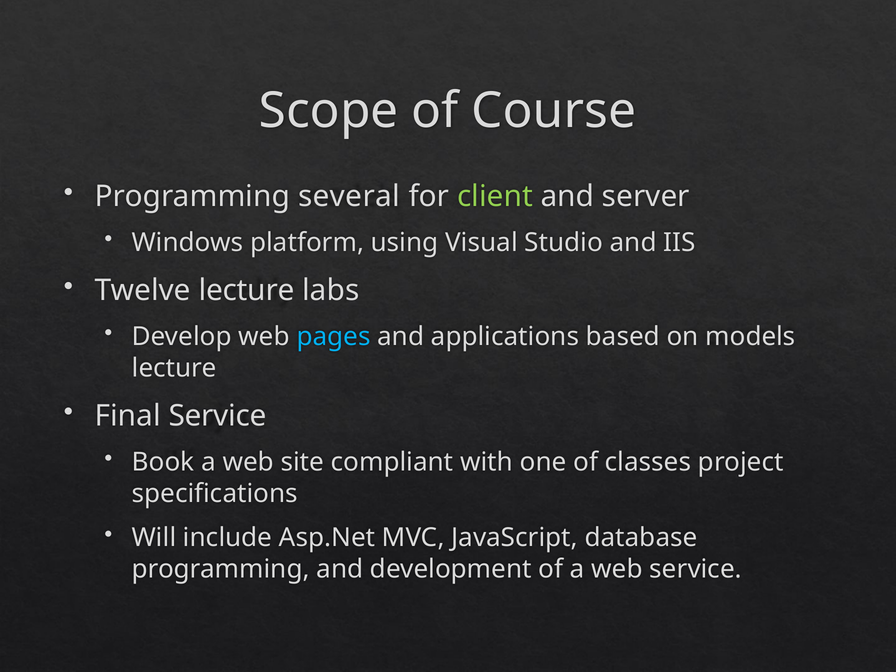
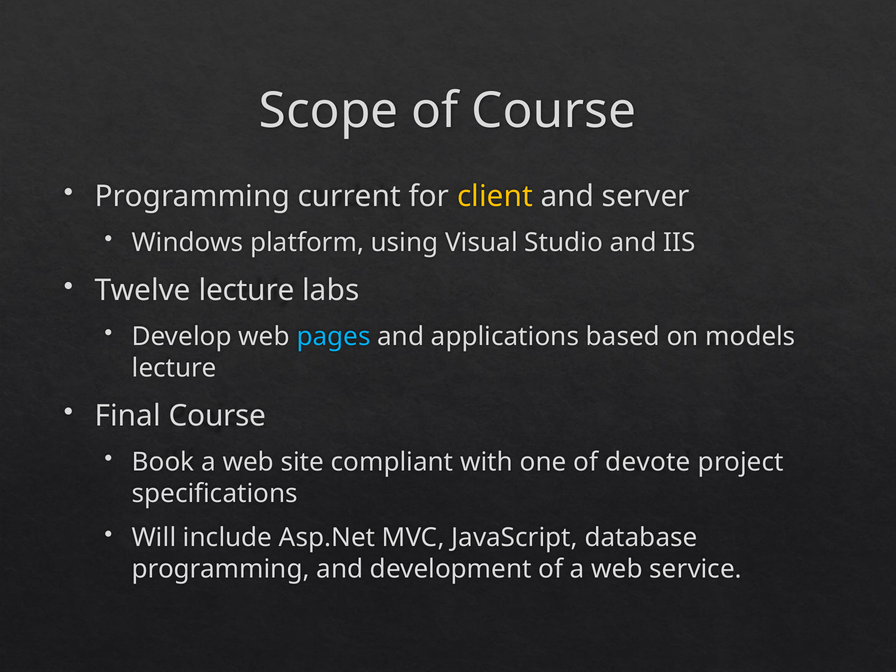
several: several -> current
client colour: light green -> yellow
Final Service: Service -> Course
classes: classes -> devote
